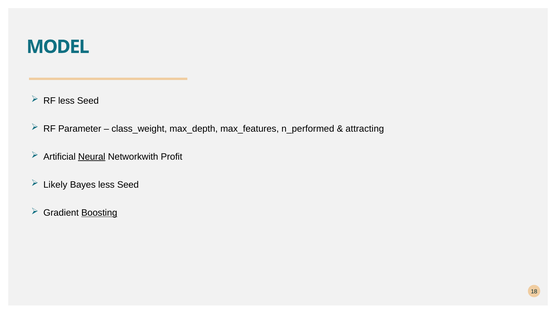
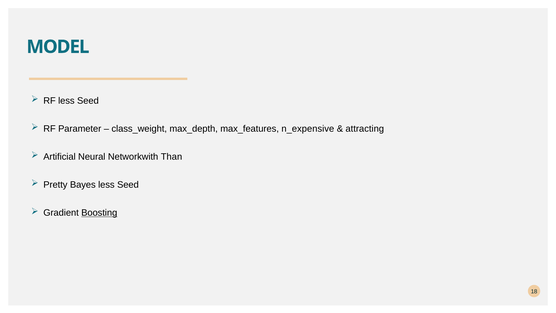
n_performed: n_performed -> n_expensive
Neural underline: present -> none
Profit: Profit -> Than
Likely: Likely -> Pretty
